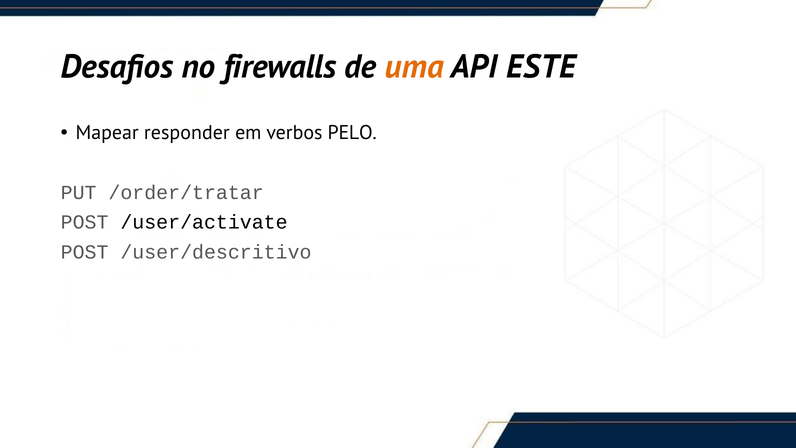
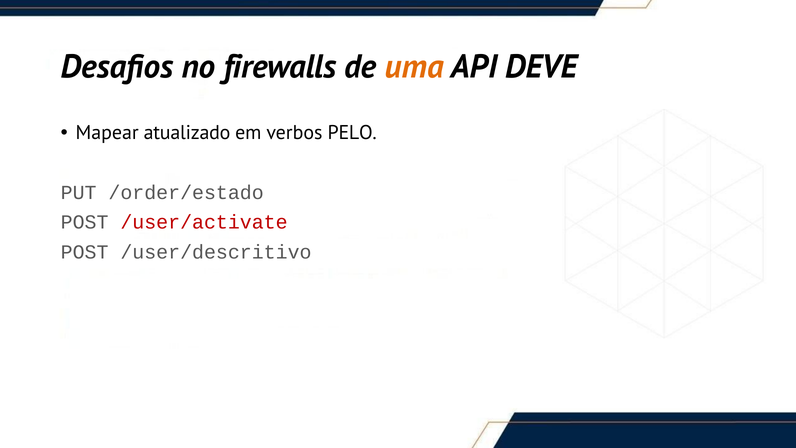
ESTE: ESTE -> DEVE
responder: responder -> atualizado
/order/tratar: /order/tratar -> /order/estado
/user/activate colour: black -> red
